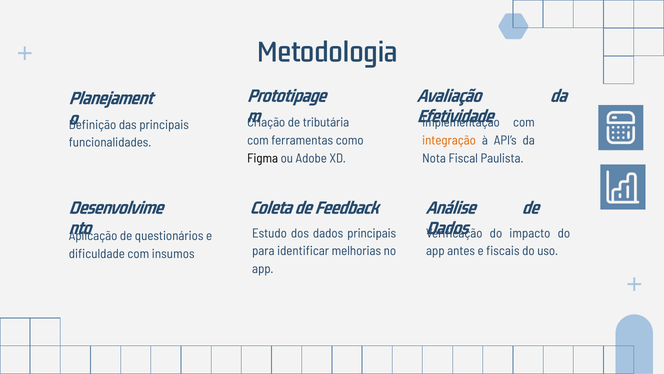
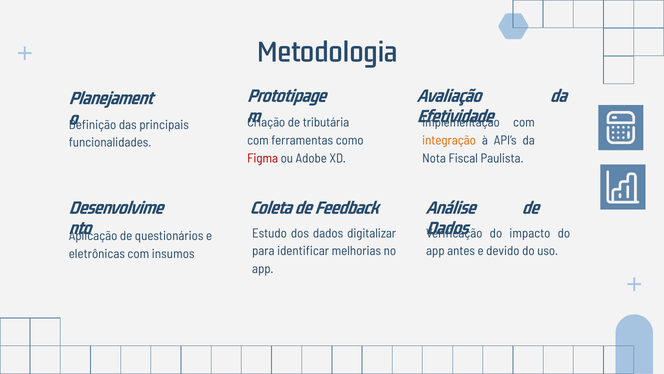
Figma colour: black -> red
dados principais: principais -> digitalizar
fiscais: fiscais -> devido
dificuldade: dificuldade -> eletrônicas
